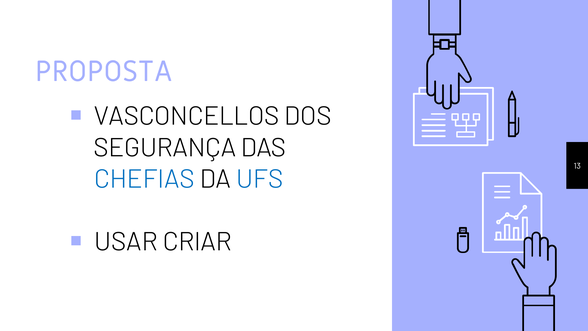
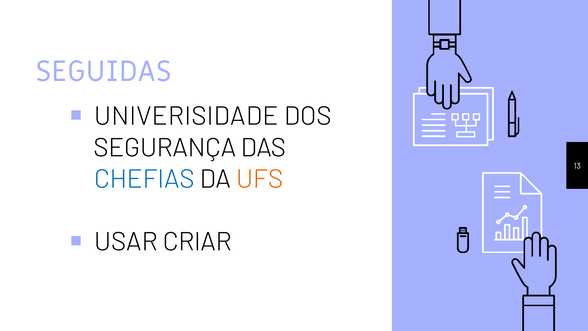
PROPOSTA: PROPOSTA -> SEGUIDAS
VASCONCELLOS: VASCONCELLOS -> UNIVERISIDADE
UFS colour: blue -> orange
